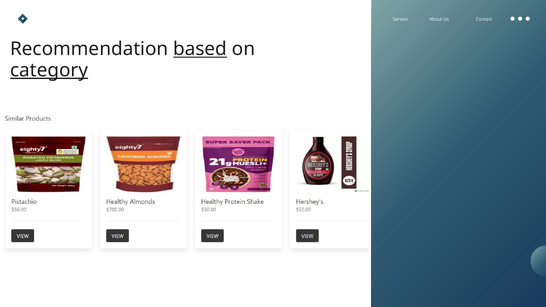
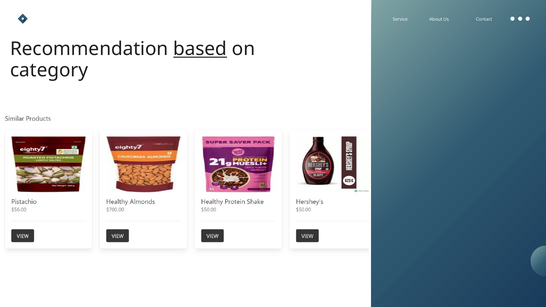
category underline: present -> none
